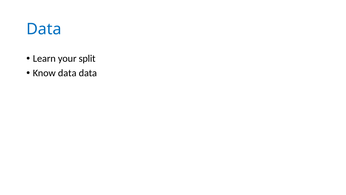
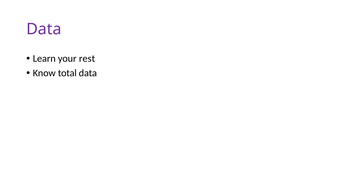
Data at (44, 29) colour: blue -> purple
split: split -> rest
Know data: data -> total
